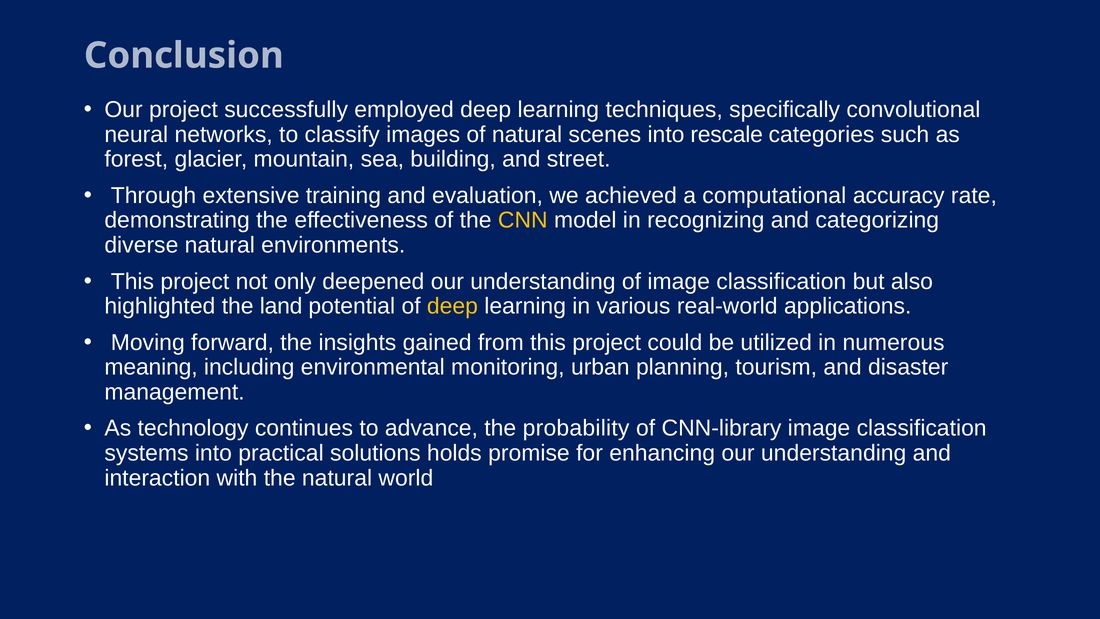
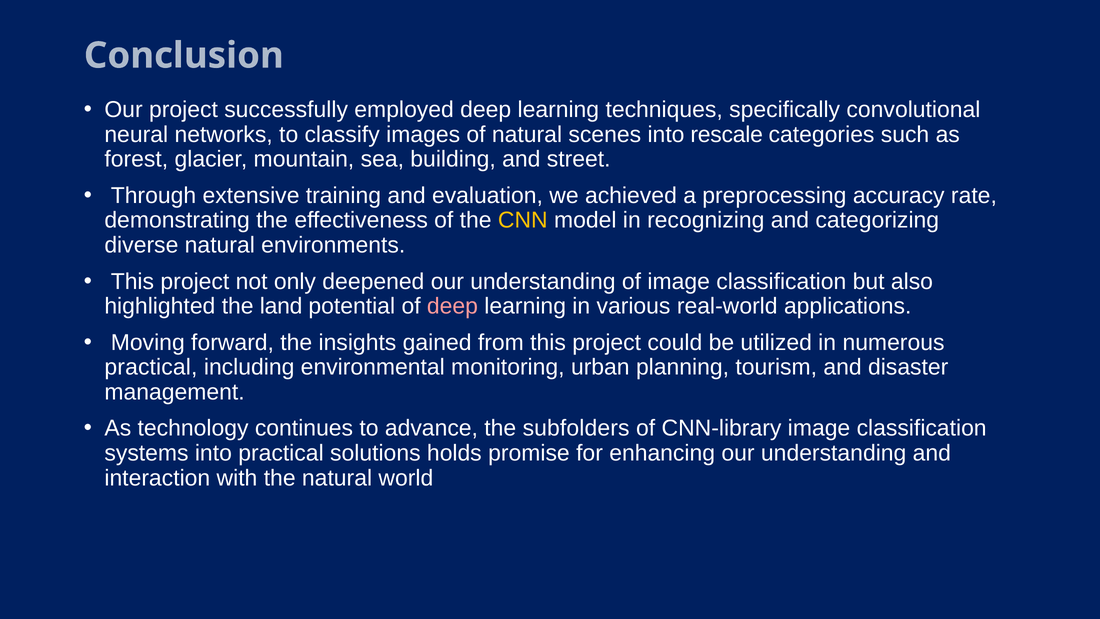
computational: computational -> preprocessing
deep at (452, 306) colour: yellow -> pink
meaning at (151, 367): meaning -> practical
probability: probability -> subfolders
